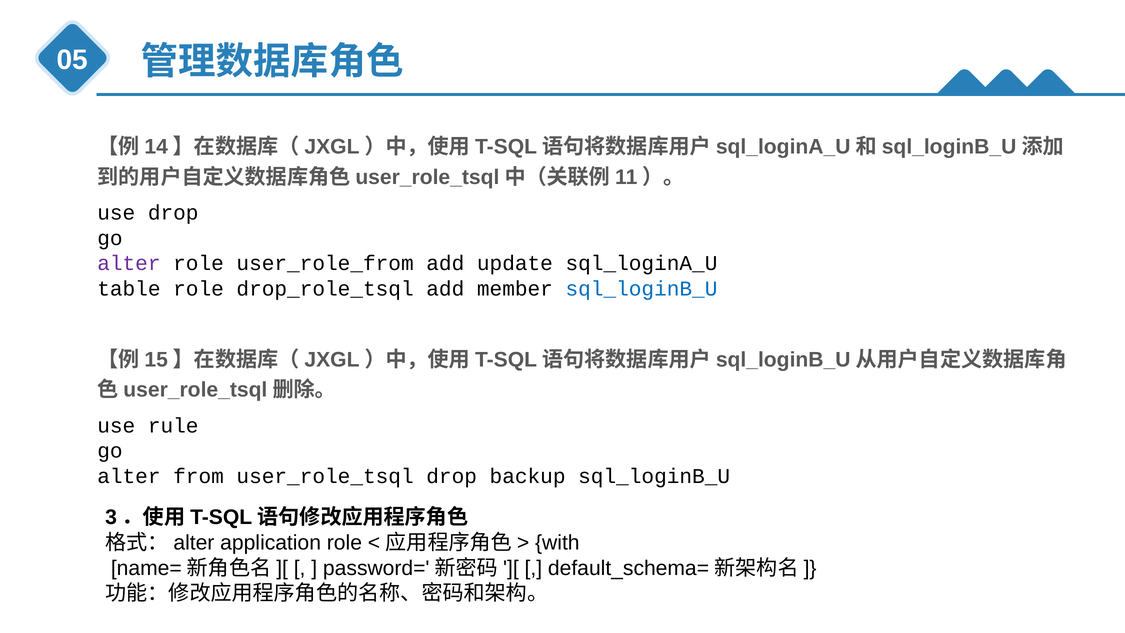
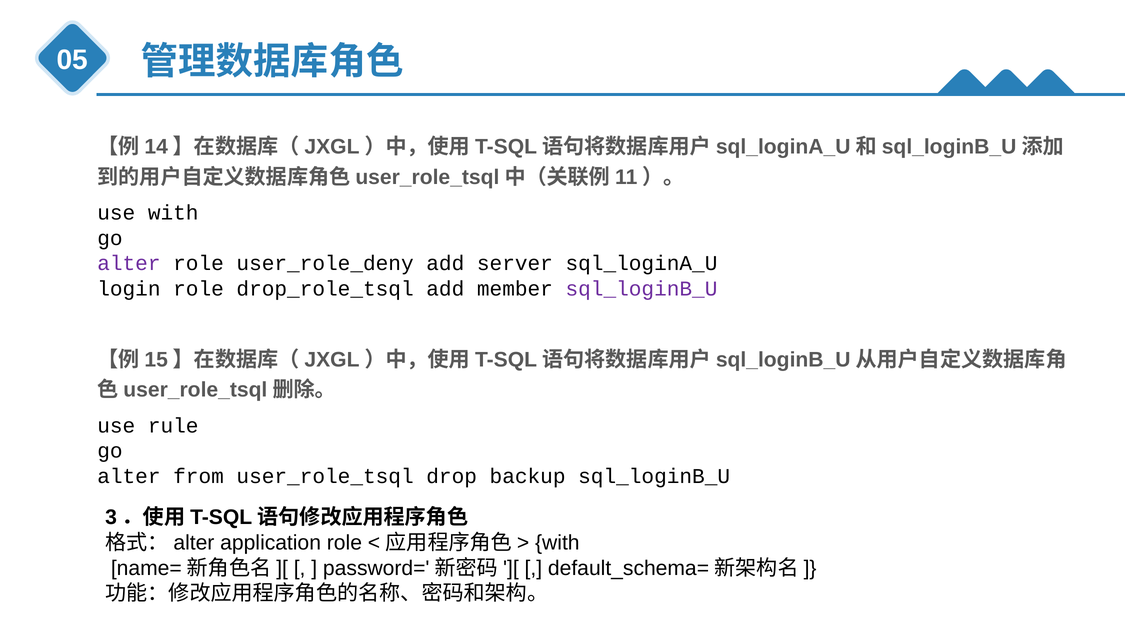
use drop: drop -> with
user_role_from: user_role_from -> user_role_deny
update: update -> server
table: table -> login
sql_loginB_U at (641, 289) colour: blue -> purple
